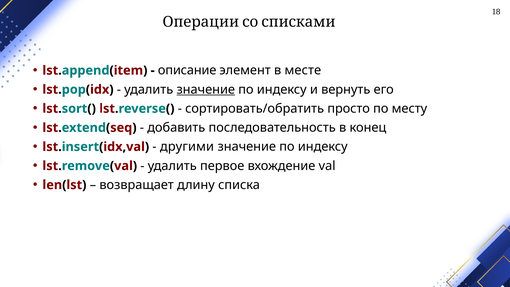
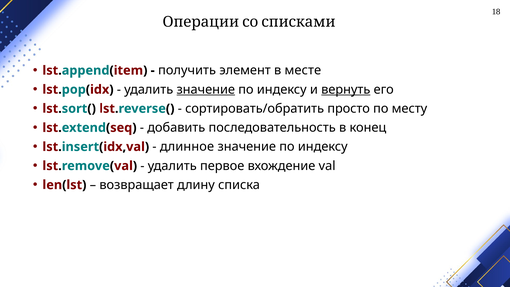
описание: описание -> получить
вернуть underline: none -> present
другими: другими -> длинное
